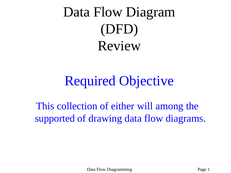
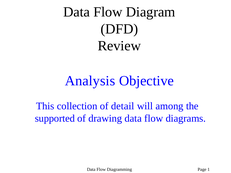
Required: Required -> Analysis
either: either -> detail
